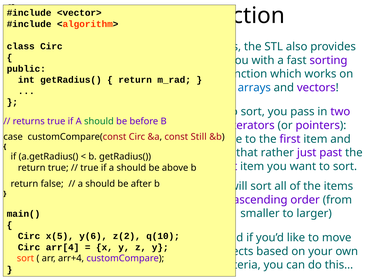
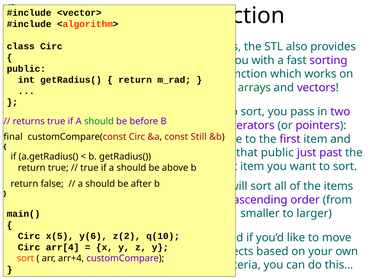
arrays colour: blue -> green
case: case -> final
that rather: rather -> public
